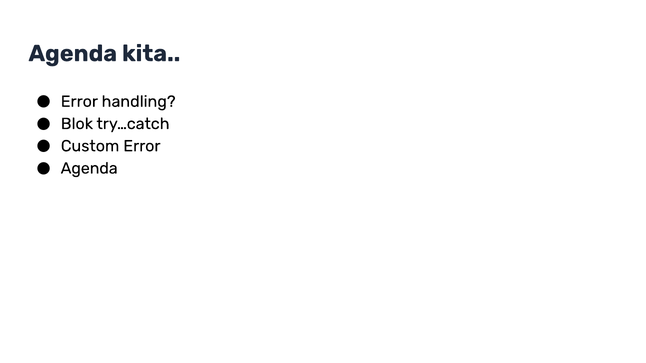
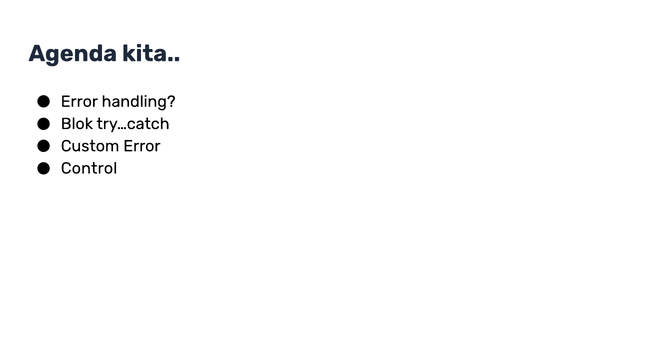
Agenda at (89, 168): Agenda -> Control
